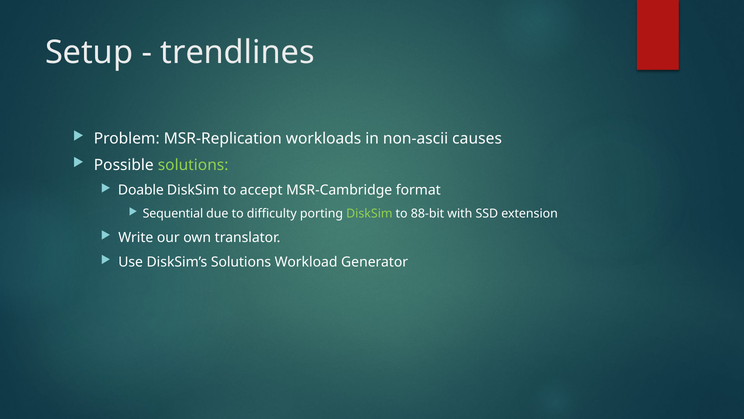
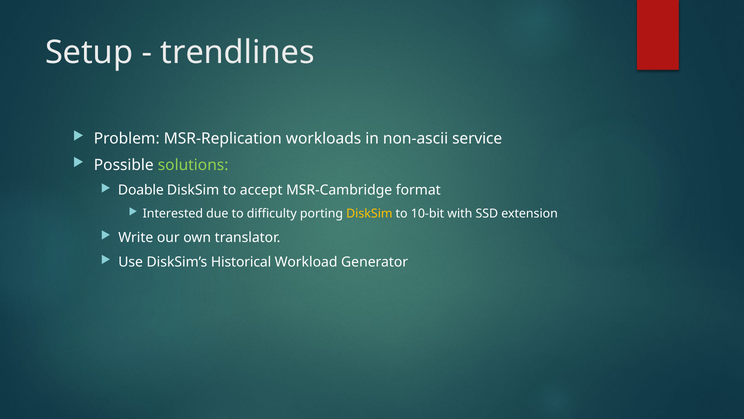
causes: causes -> service
Sequential: Sequential -> Interested
DiskSim at (369, 214) colour: light green -> yellow
88-bit: 88-bit -> 10-bit
DiskSim’s Solutions: Solutions -> Historical
